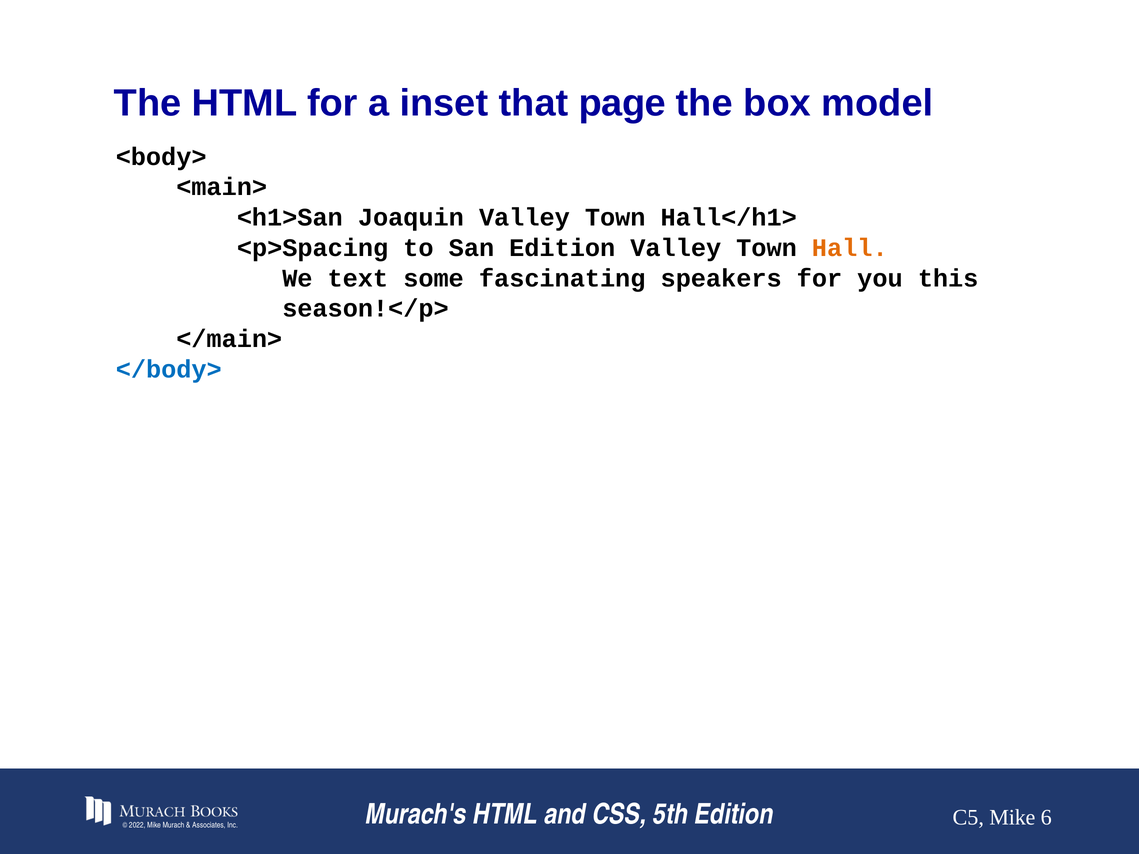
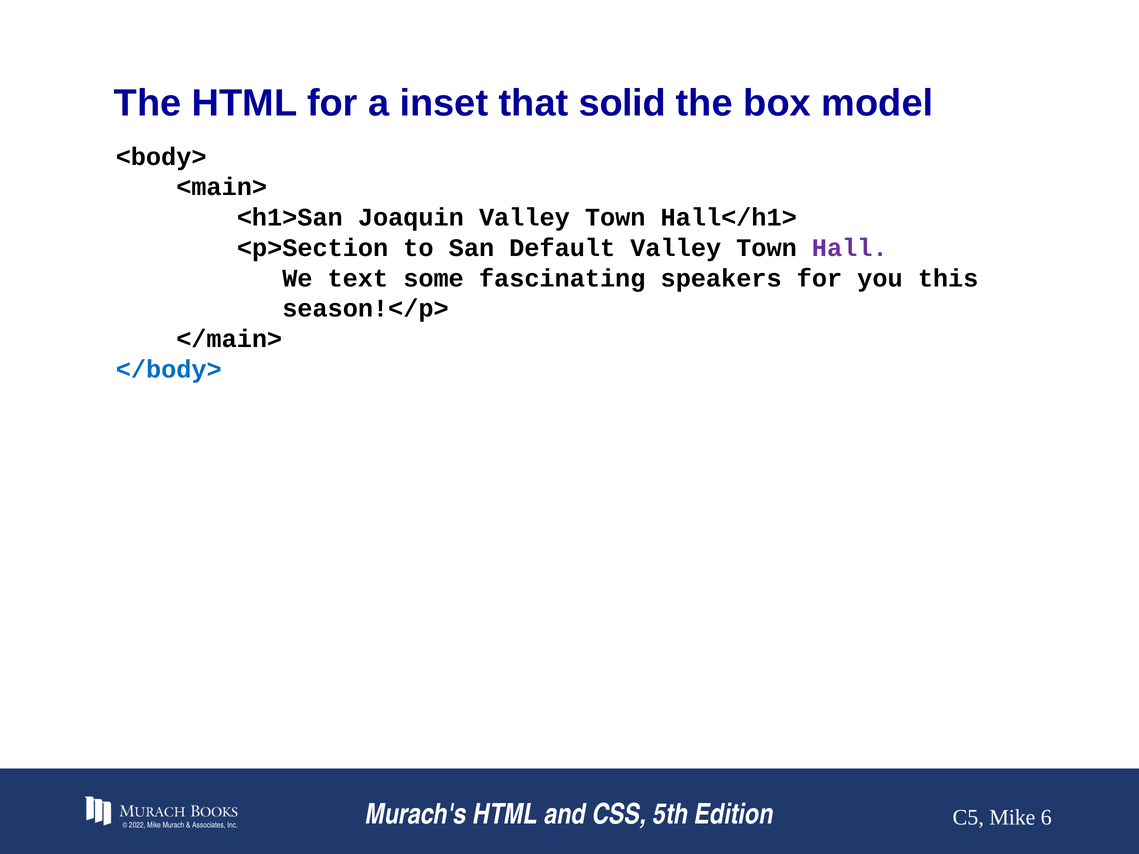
page: page -> solid
<p>Spacing: <p>Spacing -> <p>Section
San Edition: Edition -> Default
Hall colour: orange -> purple
